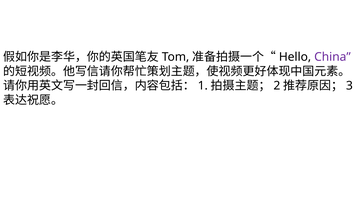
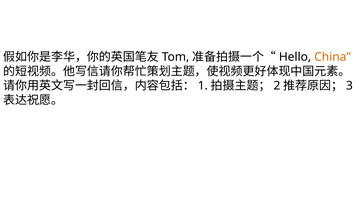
China colour: purple -> orange
